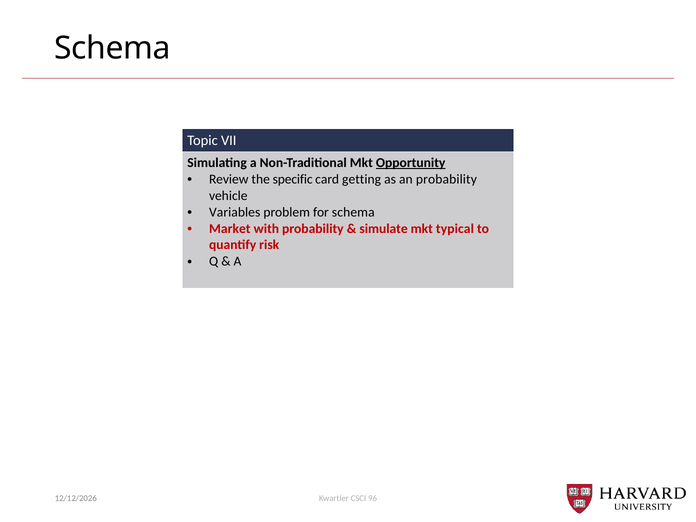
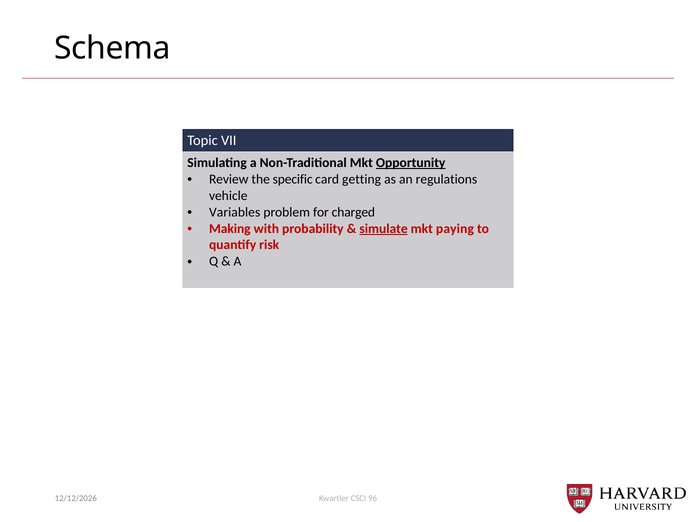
an probability: probability -> regulations
for schema: schema -> charged
Market: Market -> Making
simulate underline: none -> present
typical: typical -> paying
